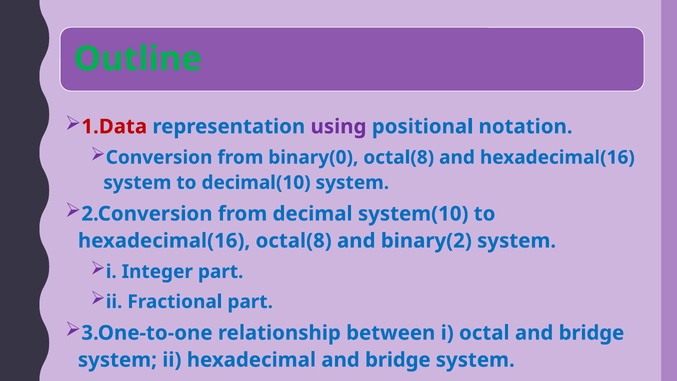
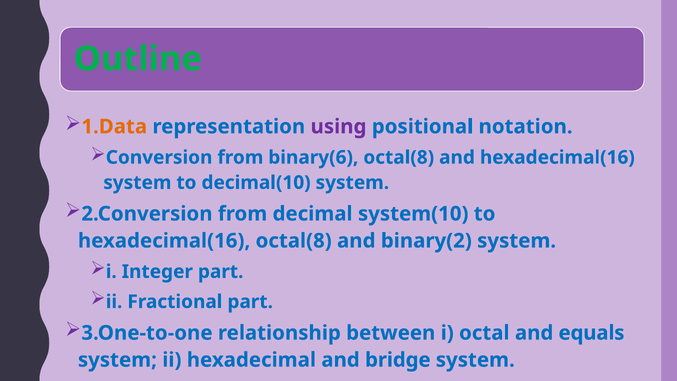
1.Data colour: red -> orange
binary(0: binary(0 -> binary(6
octal and bridge: bridge -> equals
